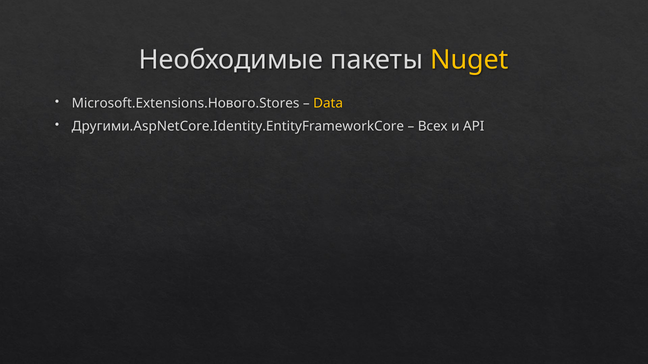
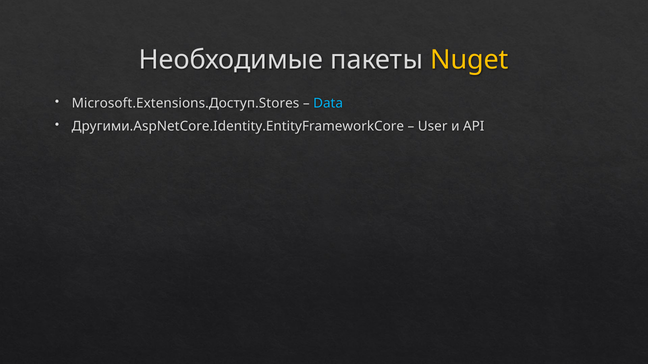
Microsoft.Extensions.Нового.Stores: Microsoft.Extensions.Нового.Stores -> Microsoft.Extensions.Доступ.Stores
Data colour: yellow -> light blue
Всех: Всех -> User
